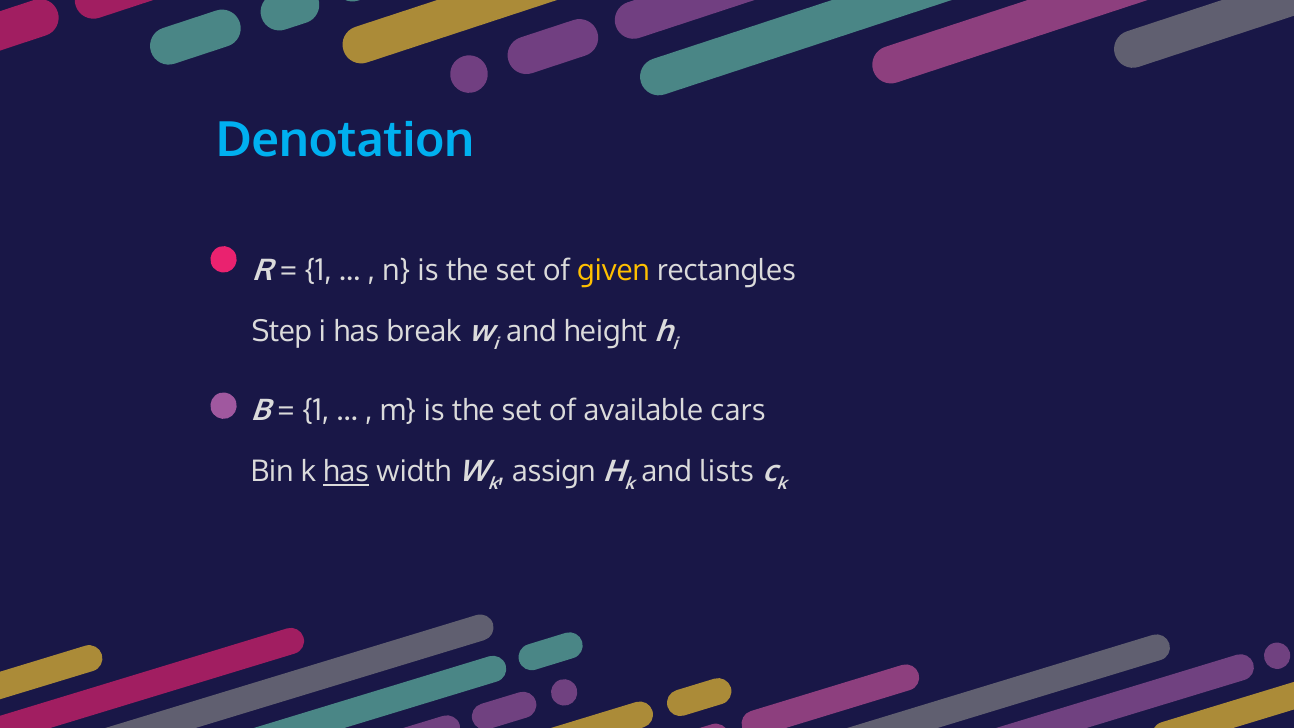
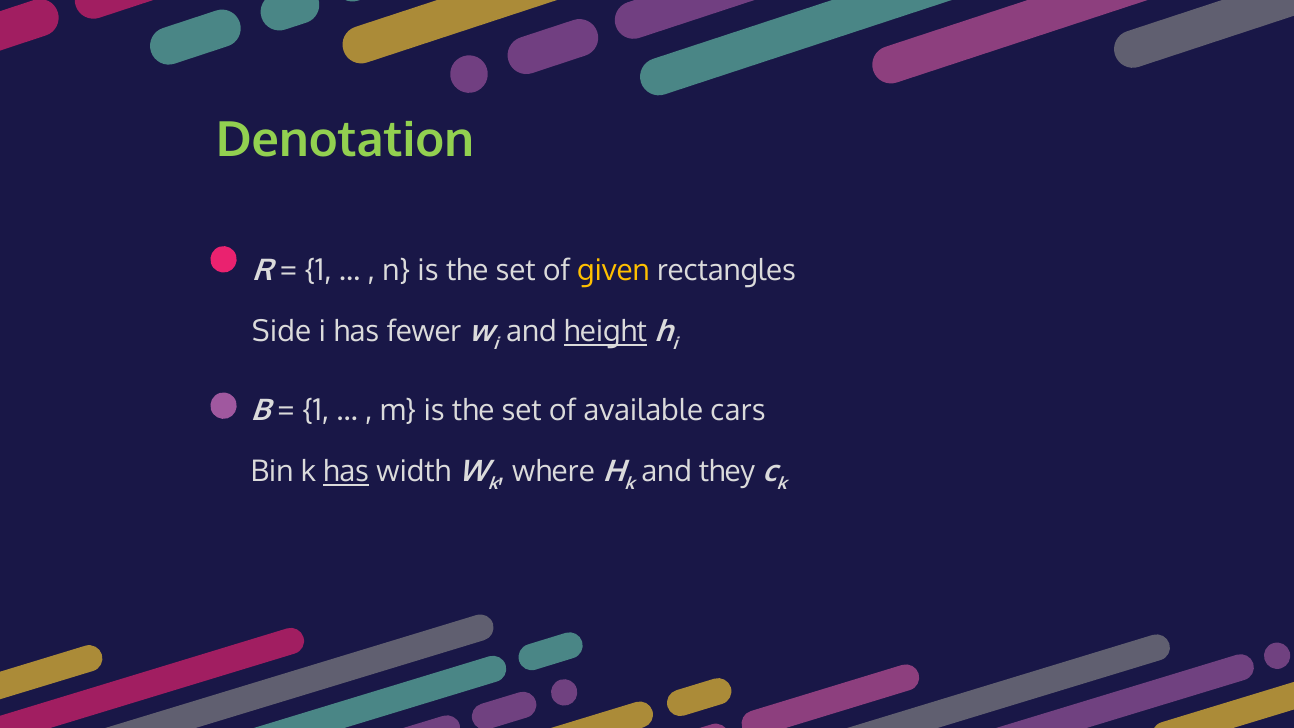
Denotation colour: light blue -> light green
Step: Step -> Side
break: break -> fewer
height underline: none -> present
assign: assign -> where
lists: lists -> they
